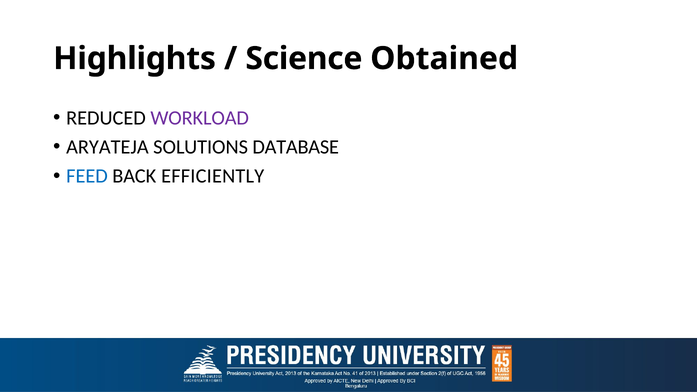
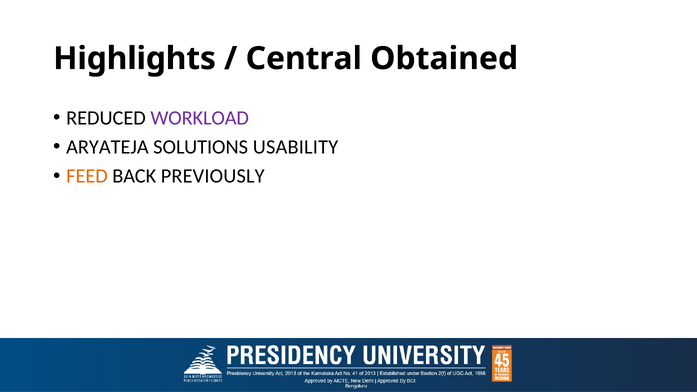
Science: Science -> Central
DATABASE: DATABASE -> USABILITY
FEED colour: blue -> orange
EFFICIENTLY: EFFICIENTLY -> PREVIOUSLY
